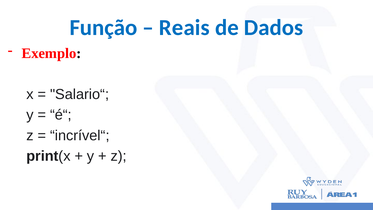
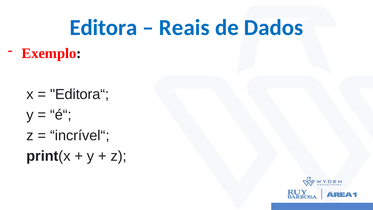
Função: Função -> Editora
Salario“: Salario“ -> Editora“
